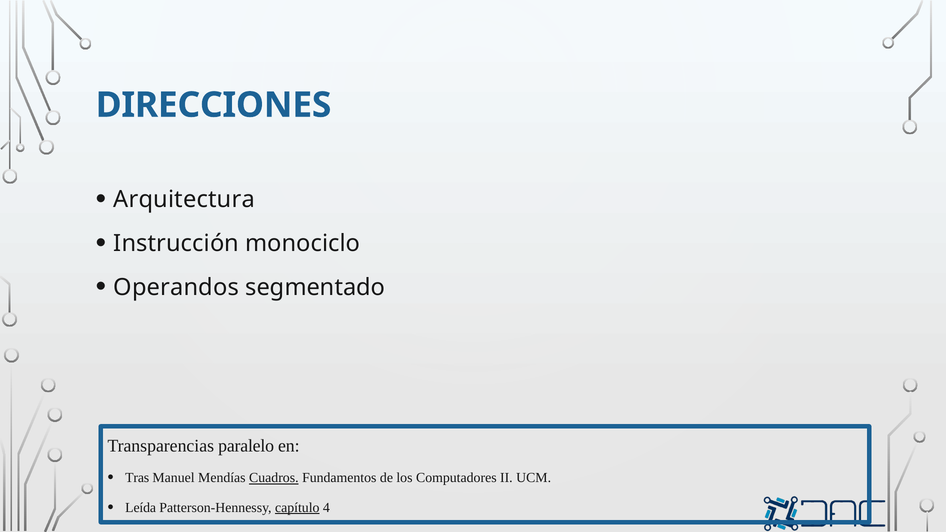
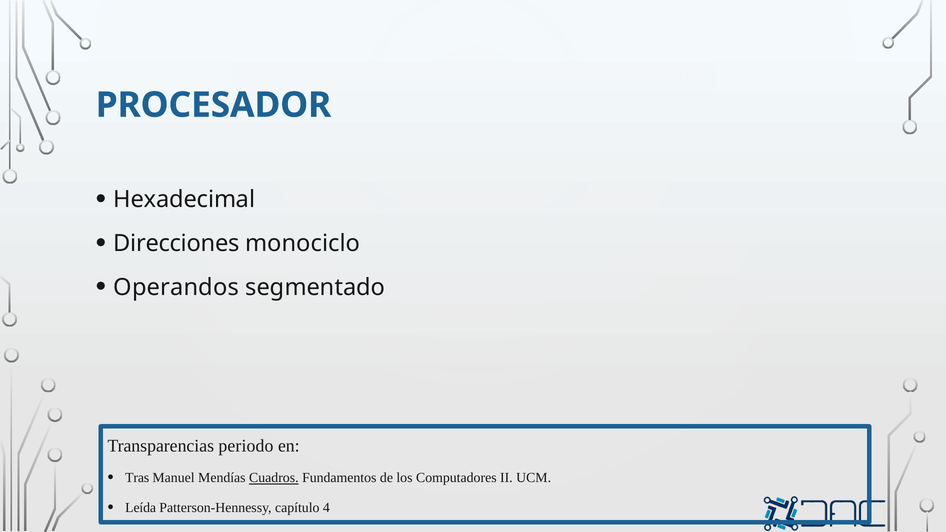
DIRECCIONES: DIRECCIONES -> PROCESADOR
Arquitectura: Arquitectura -> Hexadecimal
Instrucción: Instrucción -> Direcciones
paralelo: paralelo -> periodo
capítulo underline: present -> none
